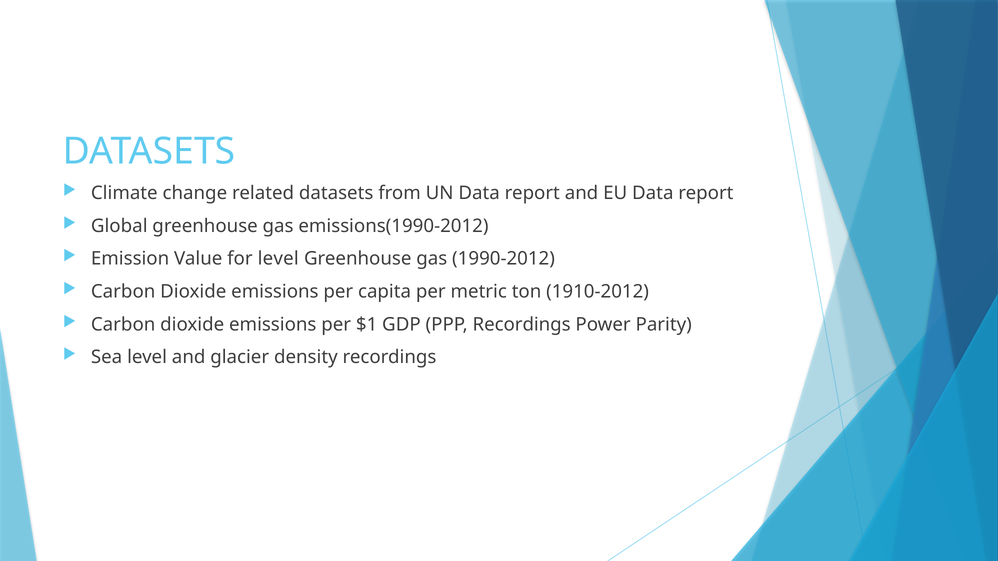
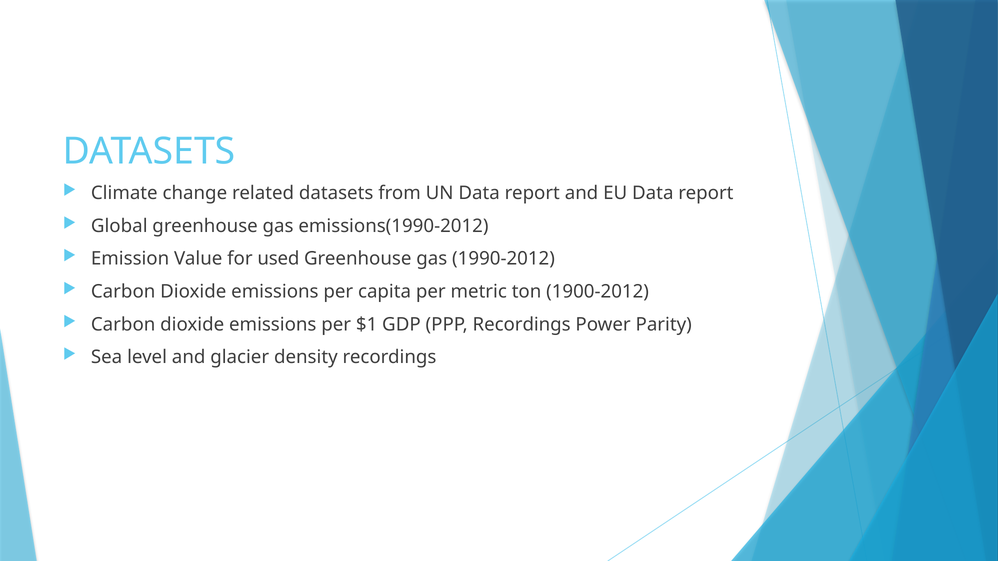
for level: level -> used
1910-2012: 1910-2012 -> 1900-2012
